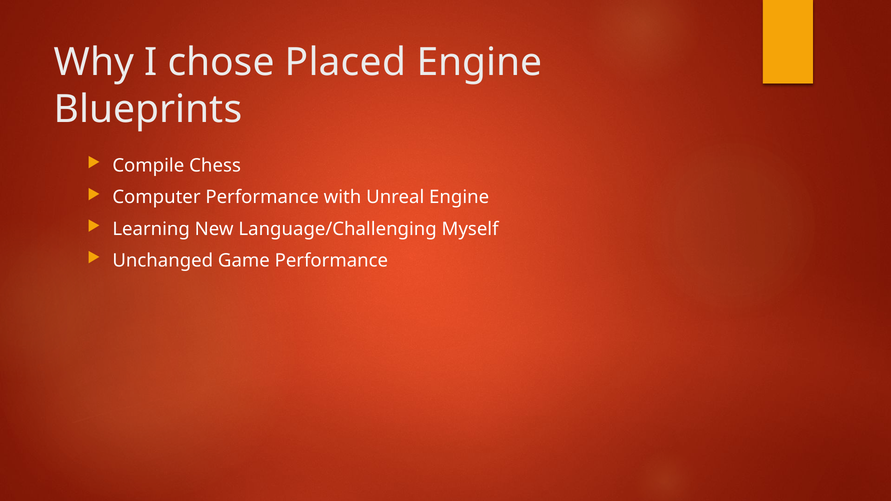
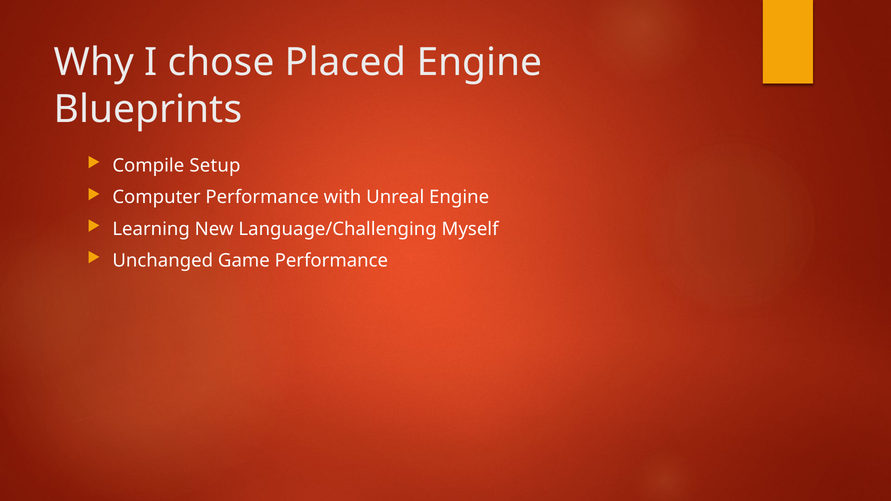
Chess: Chess -> Setup
